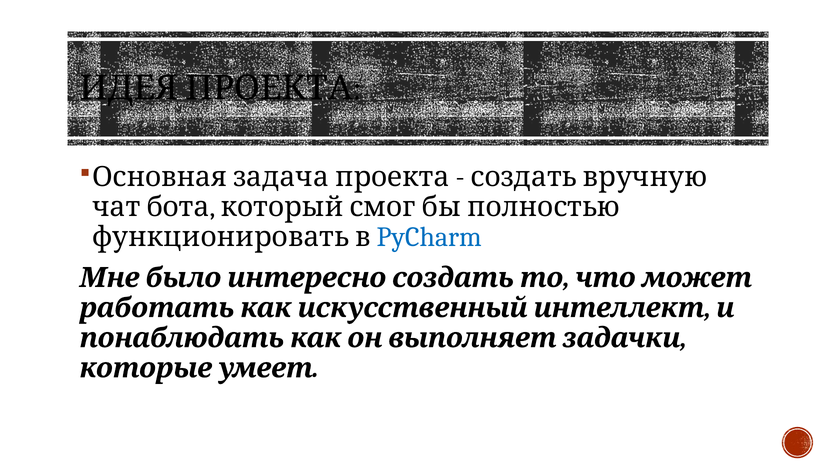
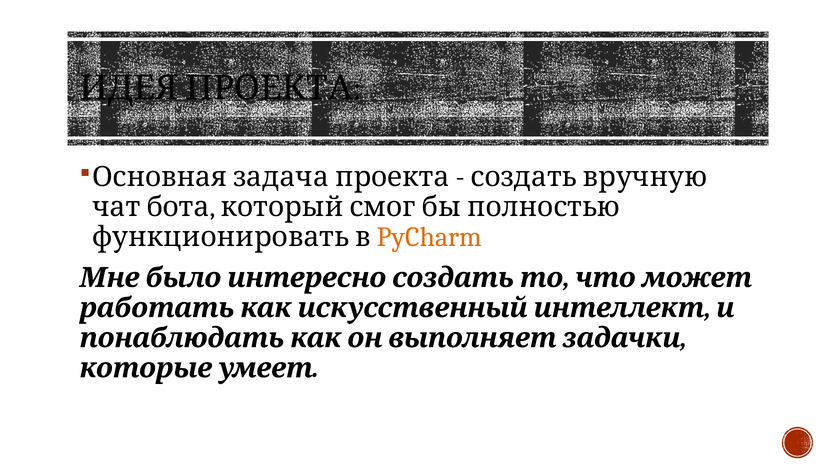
PyCharm colour: blue -> orange
